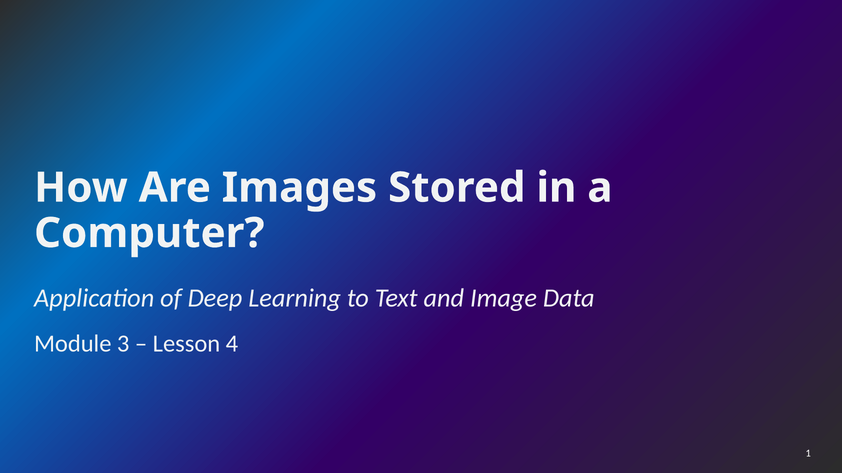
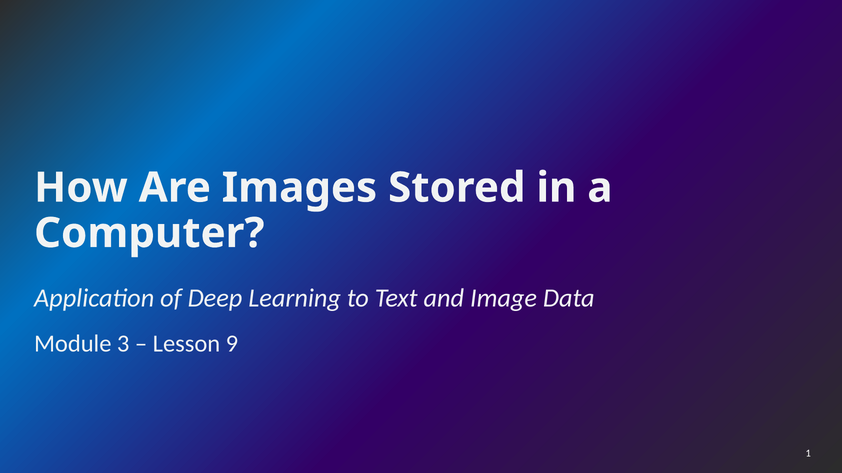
4: 4 -> 9
